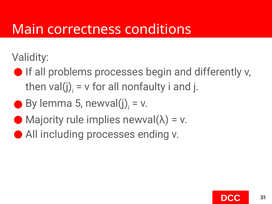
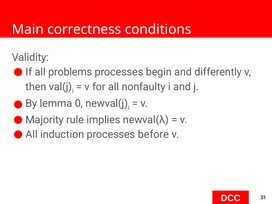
5: 5 -> 0
including: including -> induction
ending: ending -> before
